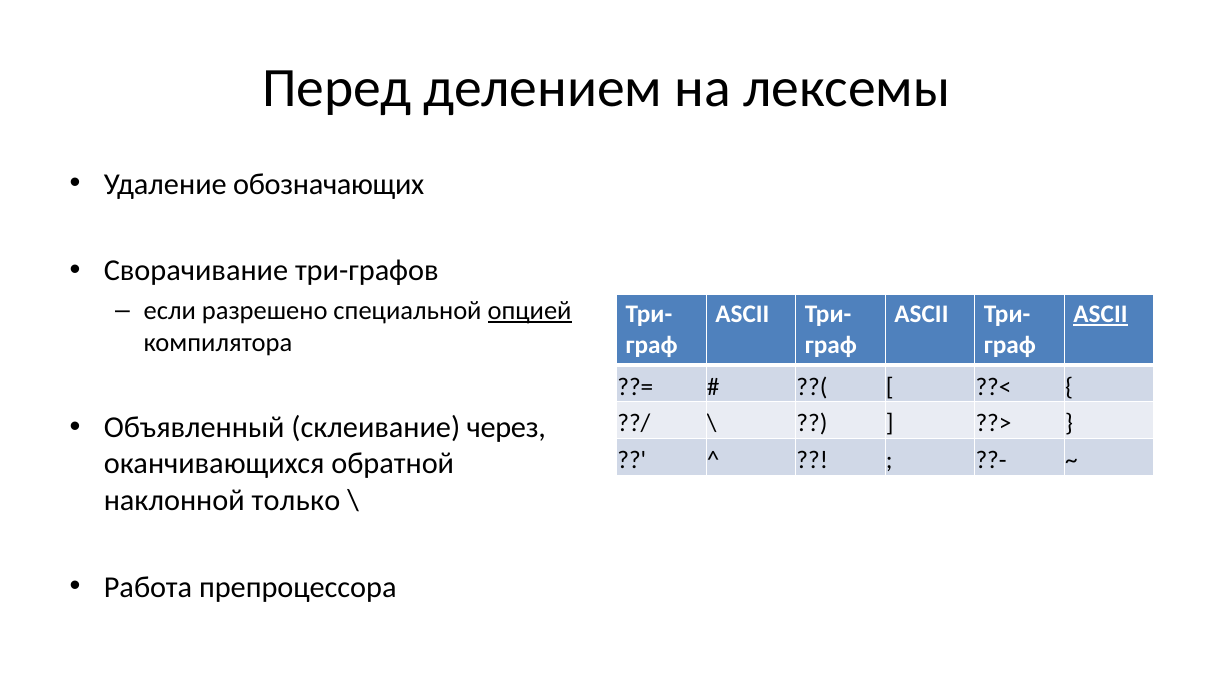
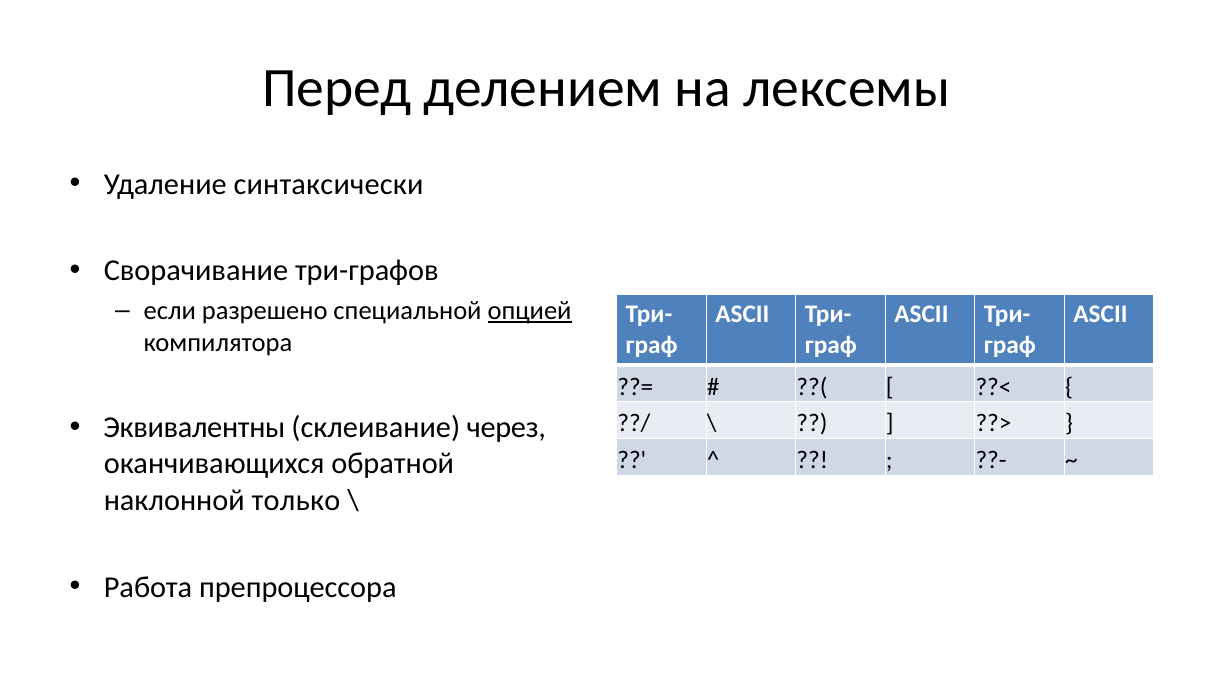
обозначающих: обозначающих -> синтаксически
ASCII at (1100, 314) underline: present -> none
Объявленный: Объявленный -> Эквивалентны
